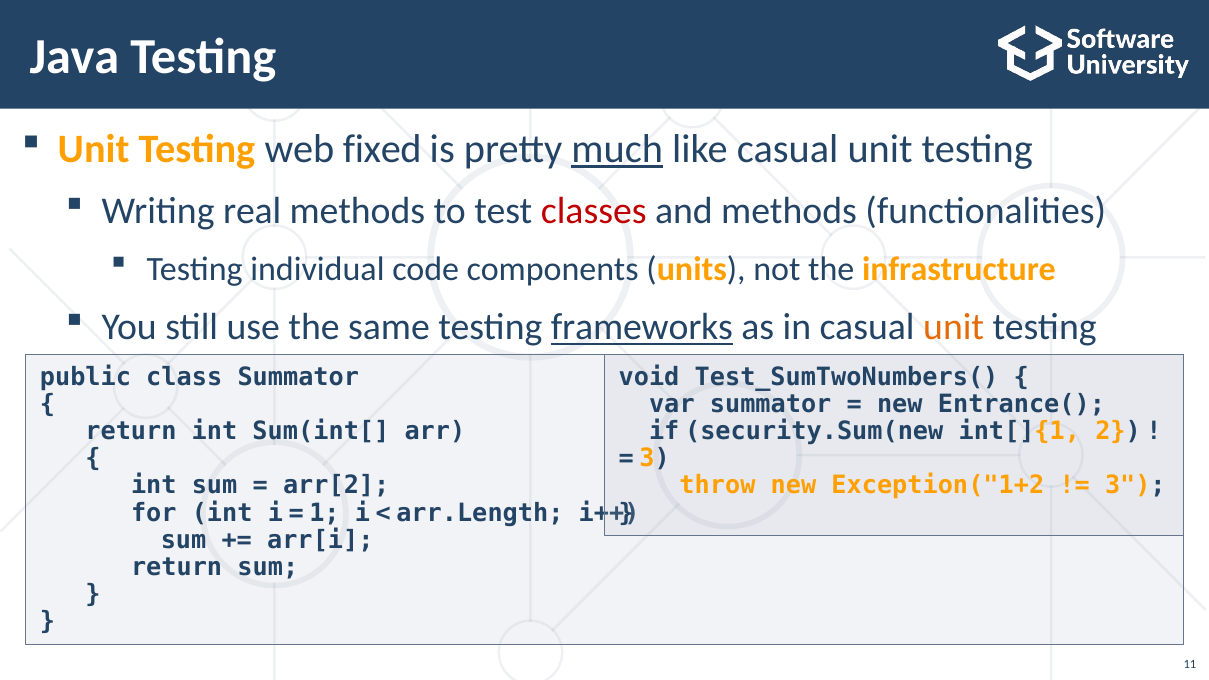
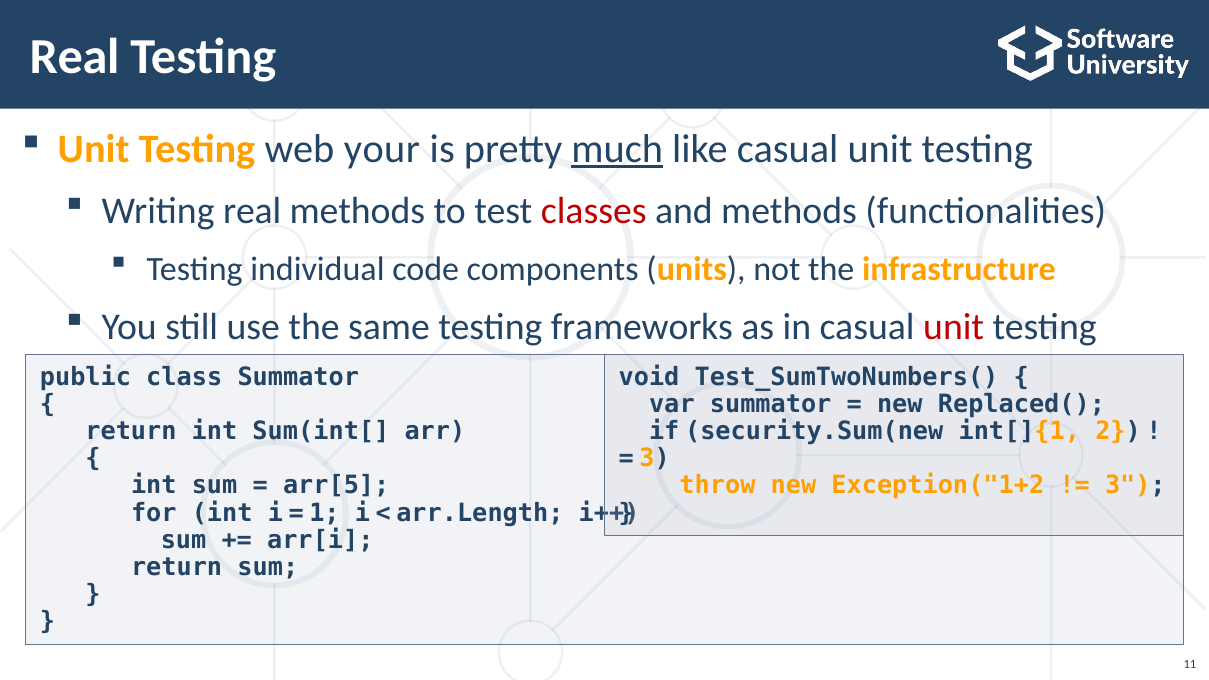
Java at (74, 57): Java -> Real
fixed: fixed -> your
frameworks underline: present -> none
unit at (954, 328) colour: orange -> red
Entrance(: Entrance( -> Replaced(
arr[2: arr[2 -> arr[5
